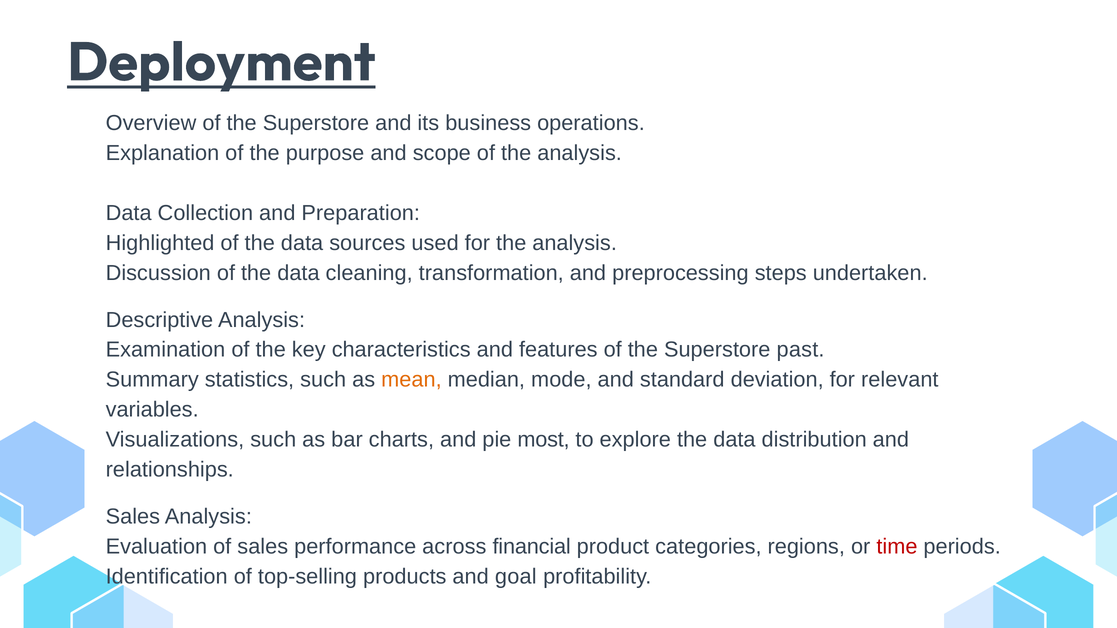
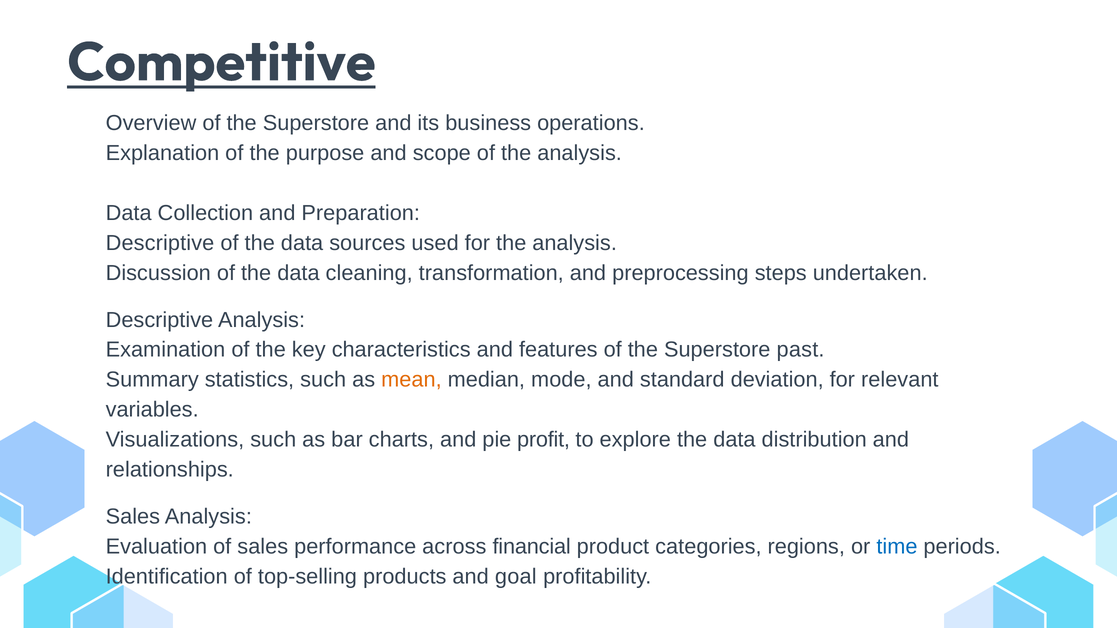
Deployment: Deployment -> Competitive
Highlighted at (160, 243): Highlighted -> Descriptive
most: most -> profit
time colour: red -> blue
